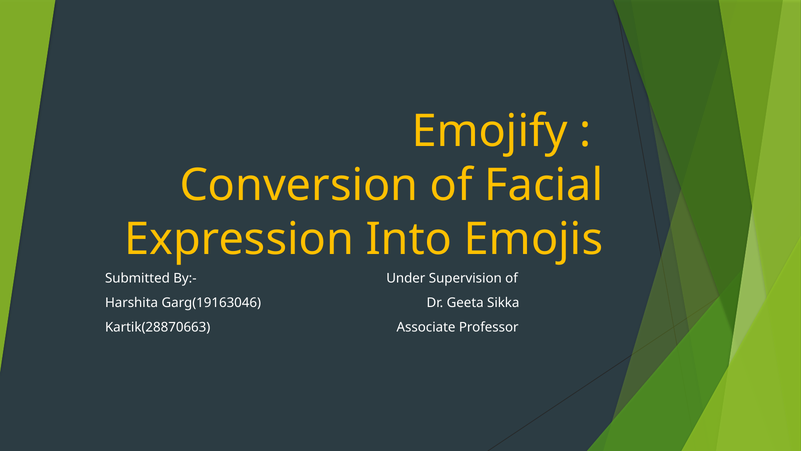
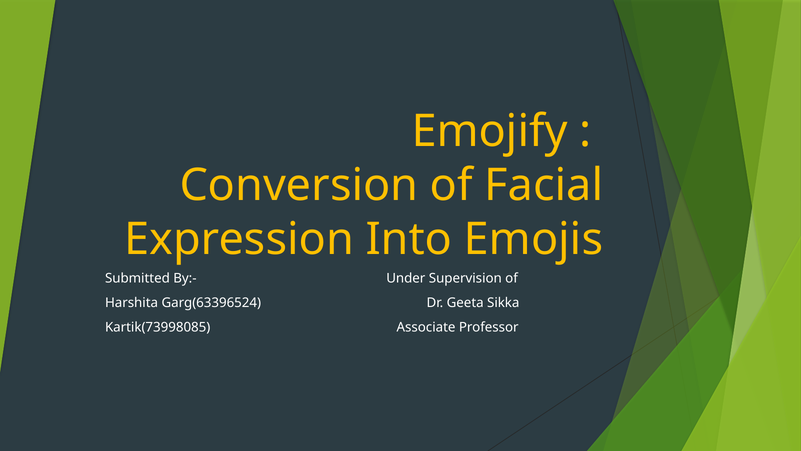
Garg(19163046: Garg(19163046 -> Garg(63396524
Kartik(28870663: Kartik(28870663 -> Kartik(73998085
